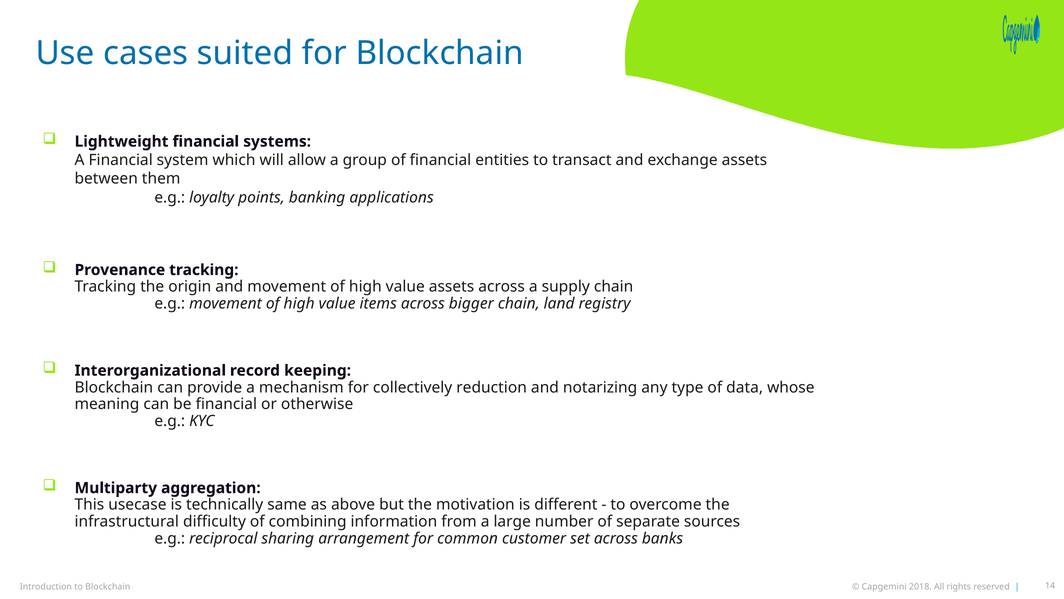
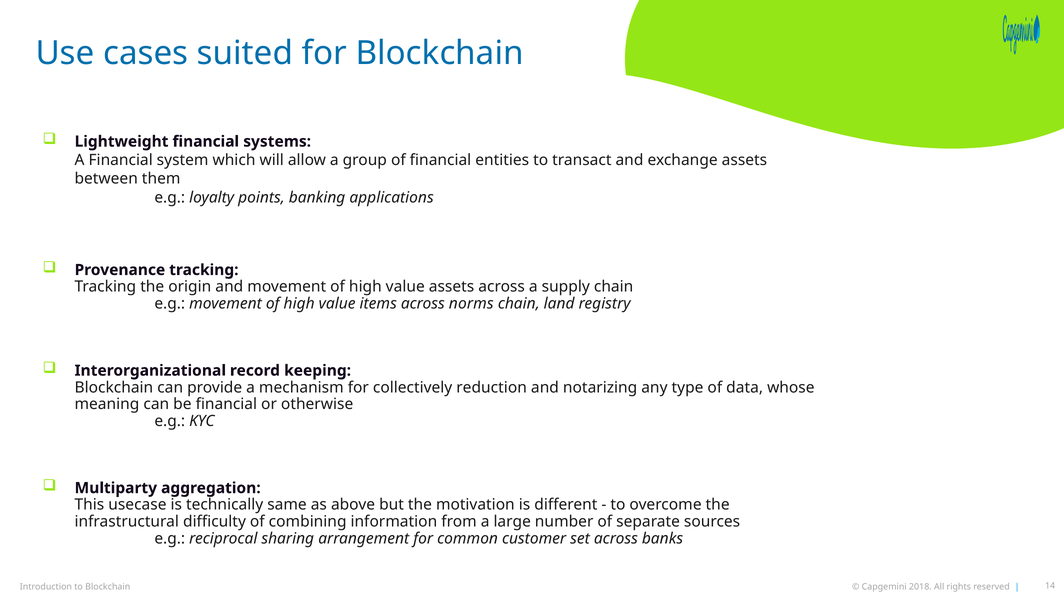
bigger: bigger -> norms
